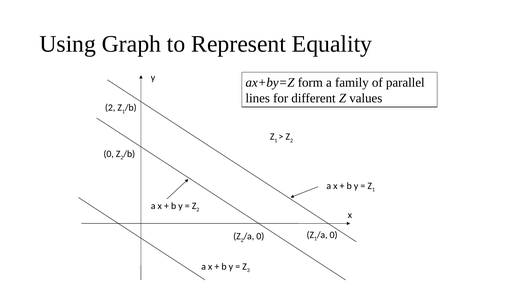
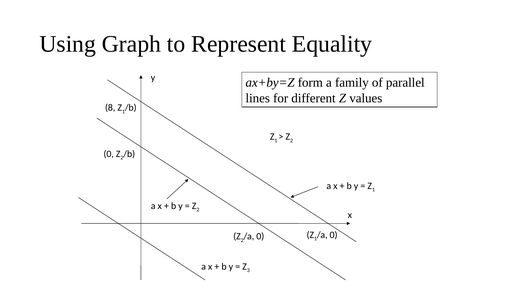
2 at (110, 108): 2 -> 8
